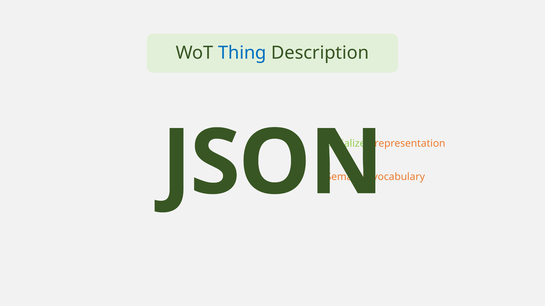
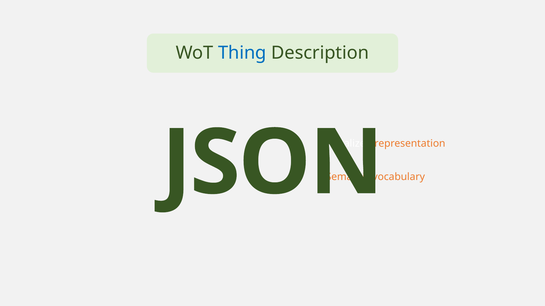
Serialized colour: light green -> white
